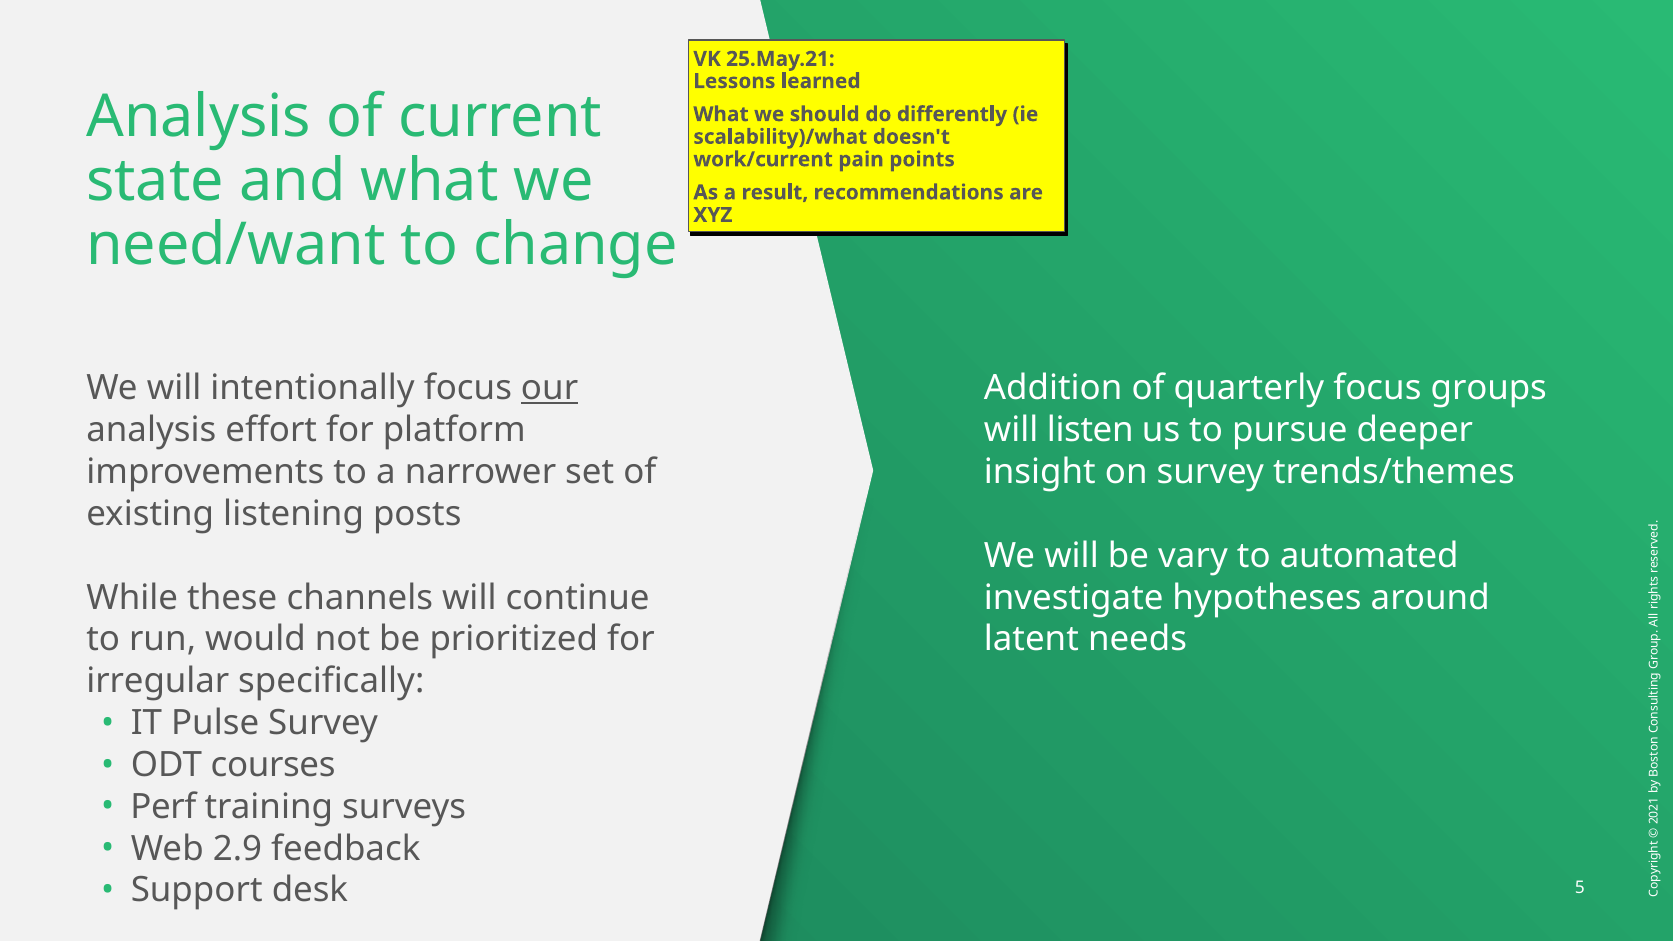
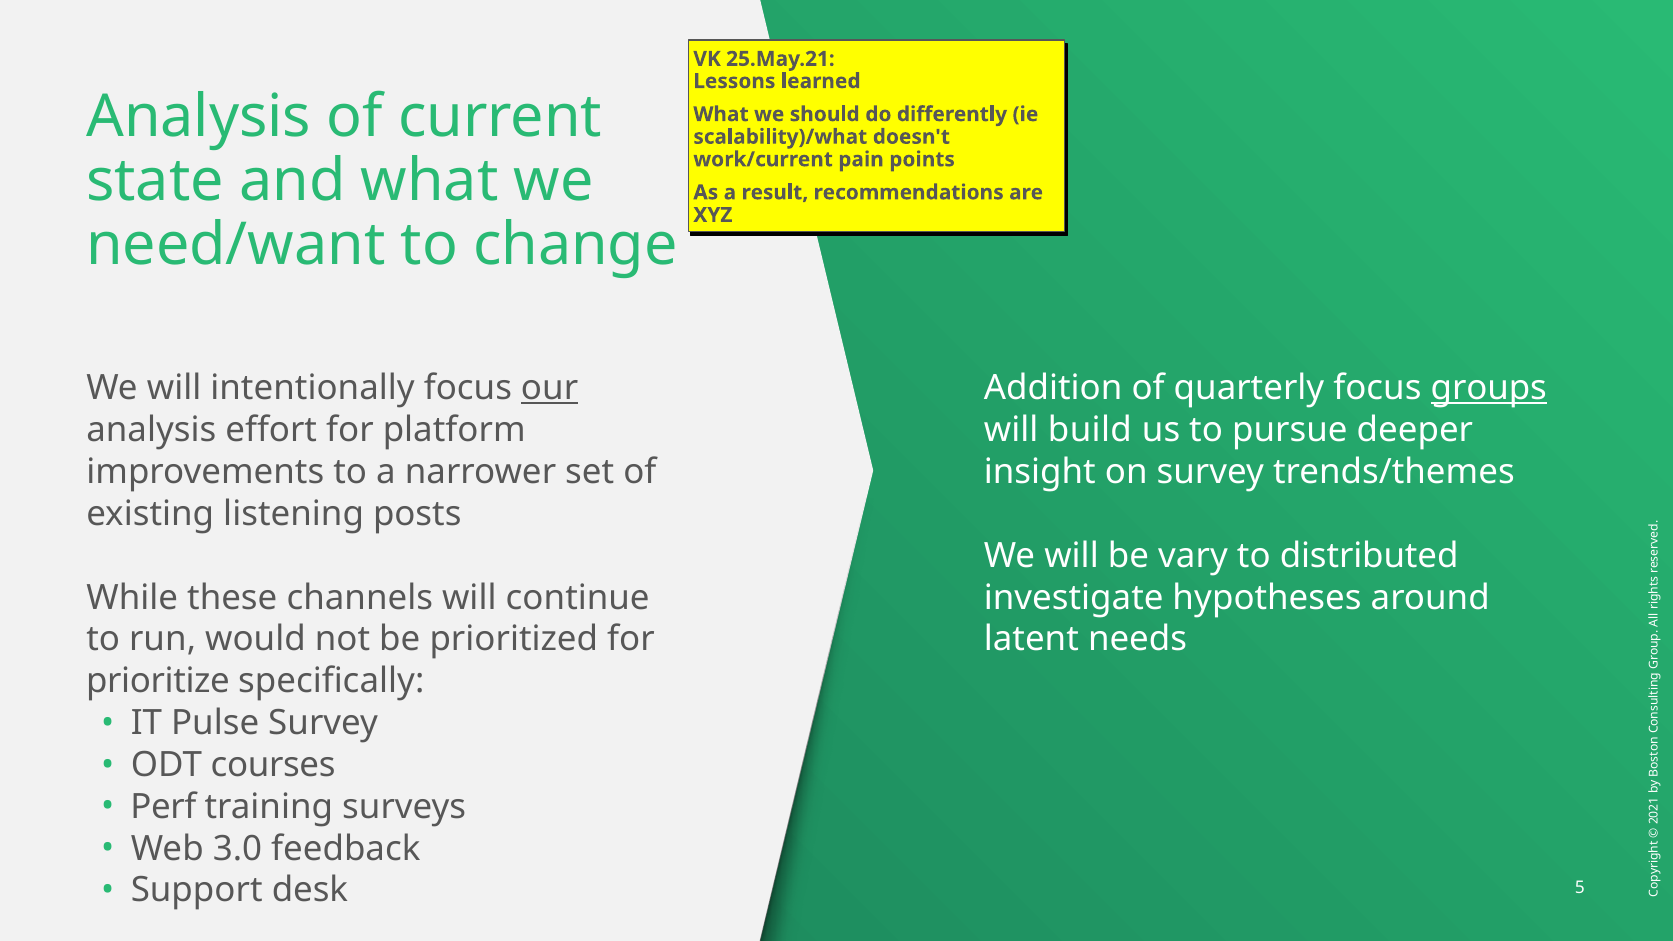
groups underline: none -> present
listen: listen -> build
automated: automated -> distributed
irregular: irregular -> prioritize
2.9: 2.9 -> 3.0
